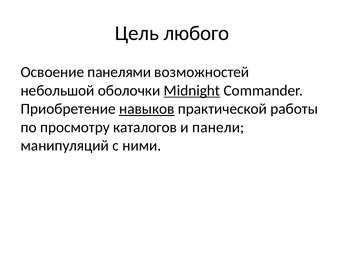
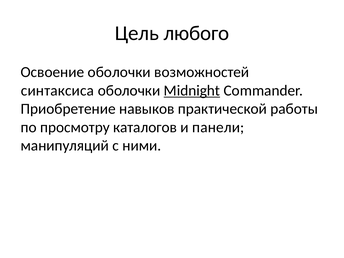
Освоение панелями: панелями -> оболочки
небольшой: небольшой -> синтаксиса
навыков underline: present -> none
